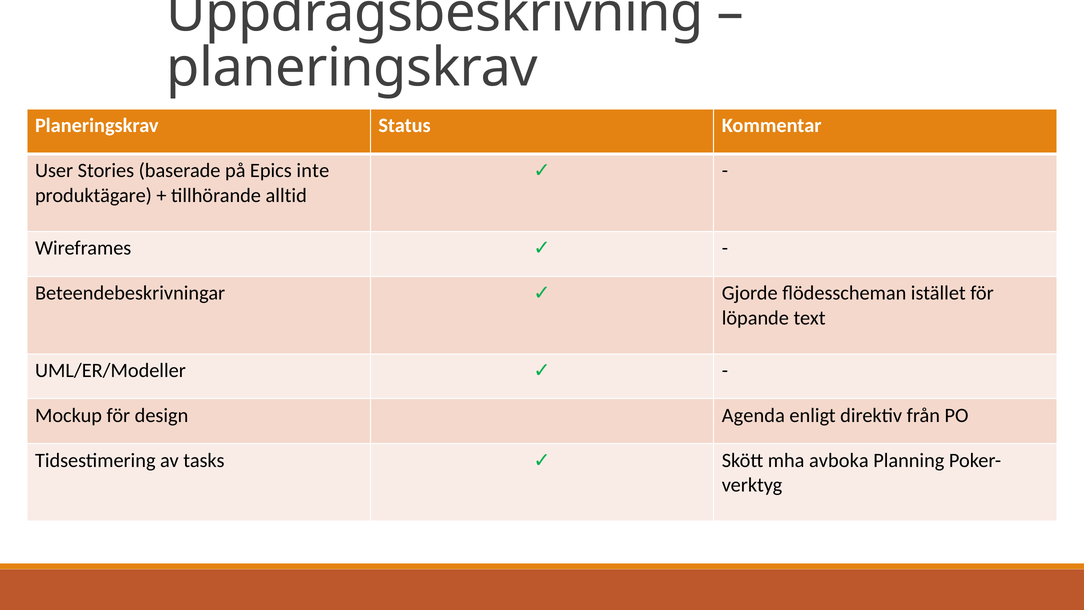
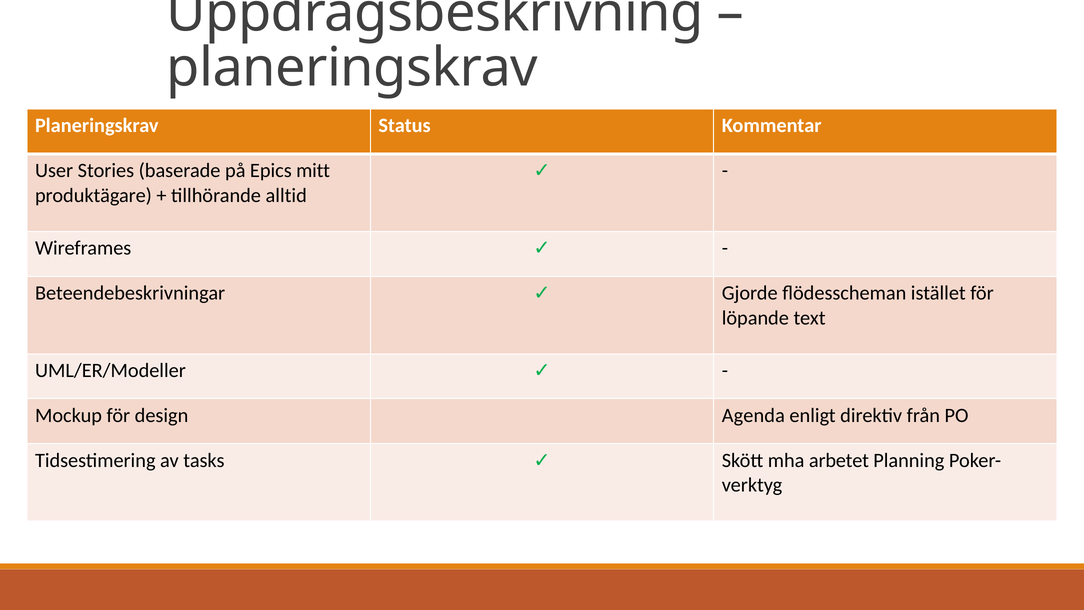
inte: inte -> mitt
avboka: avboka -> arbetet
